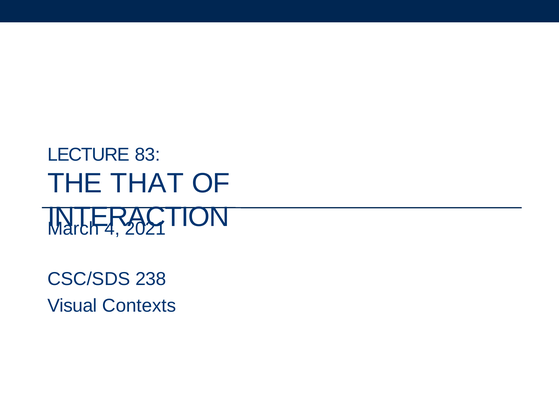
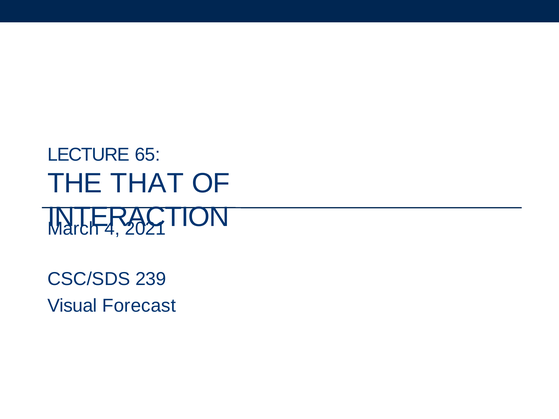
83: 83 -> 65
238: 238 -> 239
Contexts: Contexts -> Forecast
